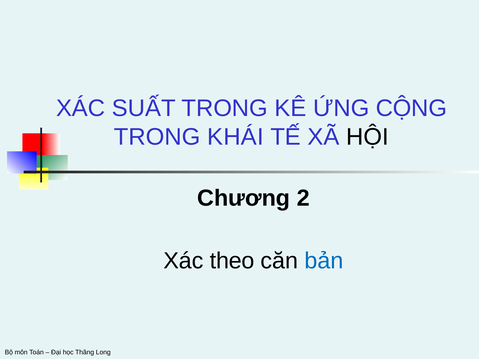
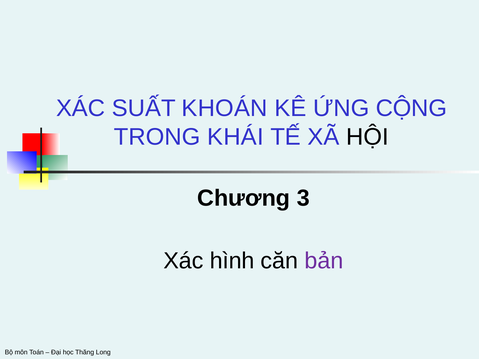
SUẤT TRONG: TRONG -> KHOÁN
2: 2 -> 3
theo: theo -> hình
bản colour: blue -> purple
